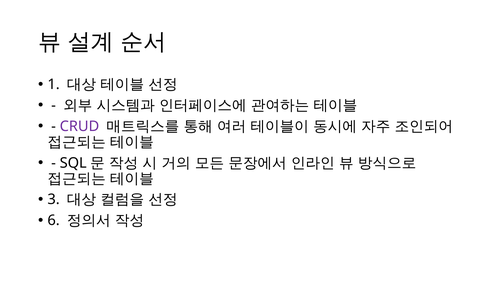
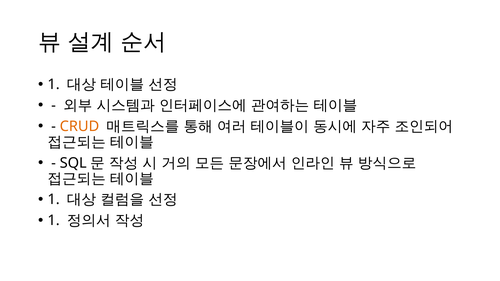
CRUD colour: purple -> orange
3 at (54, 200): 3 -> 1
6 at (54, 221): 6 -> 1
